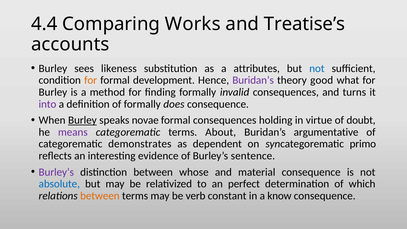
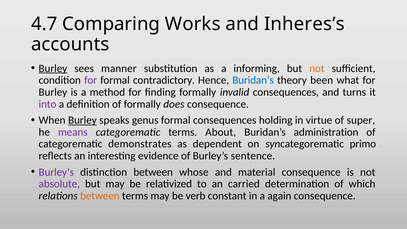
4.4: 4.4 -> 4.7
Treatise’s: Treatise’s -> Inheres’s
Burley at (53, 68) underline: none -> present
likeness: likeness -> manner
attributes: attributes -> informing
not at (317, 68) colour: blue -> orange
for at (91, 80) colour: orange -> purple
development: development -> contradictory
Buridan’s at (253, 80) colour: purple -> blue
good: good -> been
novae: novae -> genus
doubt: doubt -> super
argumentative: argumentative -> administration
absolute colour: blue -> purple
perfect: perfect -> carried
know: know -> again
